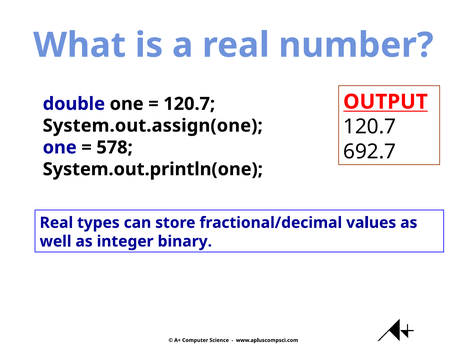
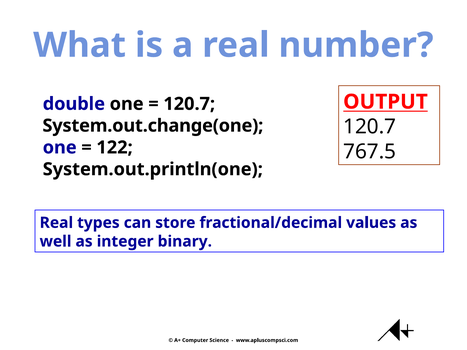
System.out.assign(one: System.out.assign(one -> System.out.change(one
578: 578 -> 122
692.7: 692.7 -> 767.5
